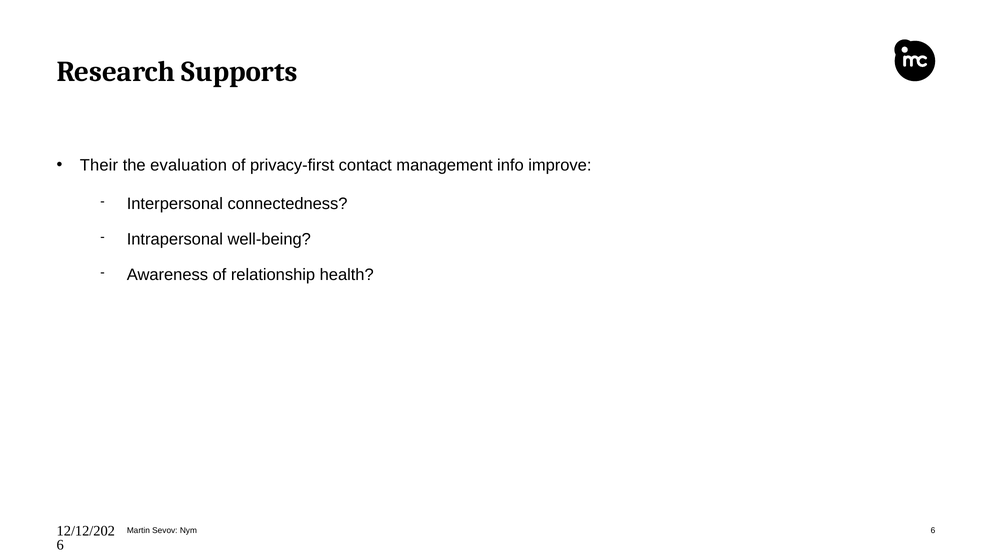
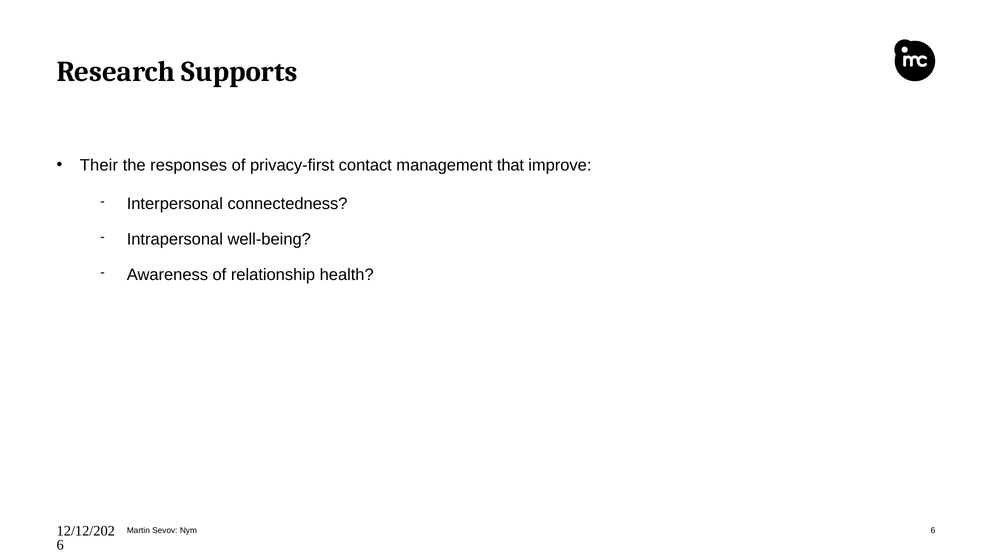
evaluation: evaluation -> responses
info: info -> that
